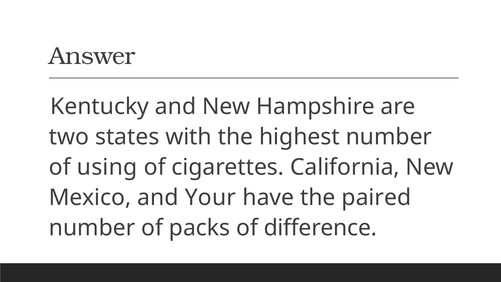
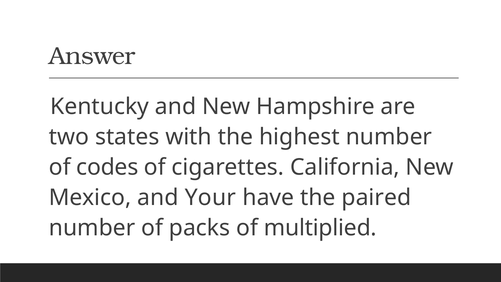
using: using -> codes
difference: difference -> multiplied
